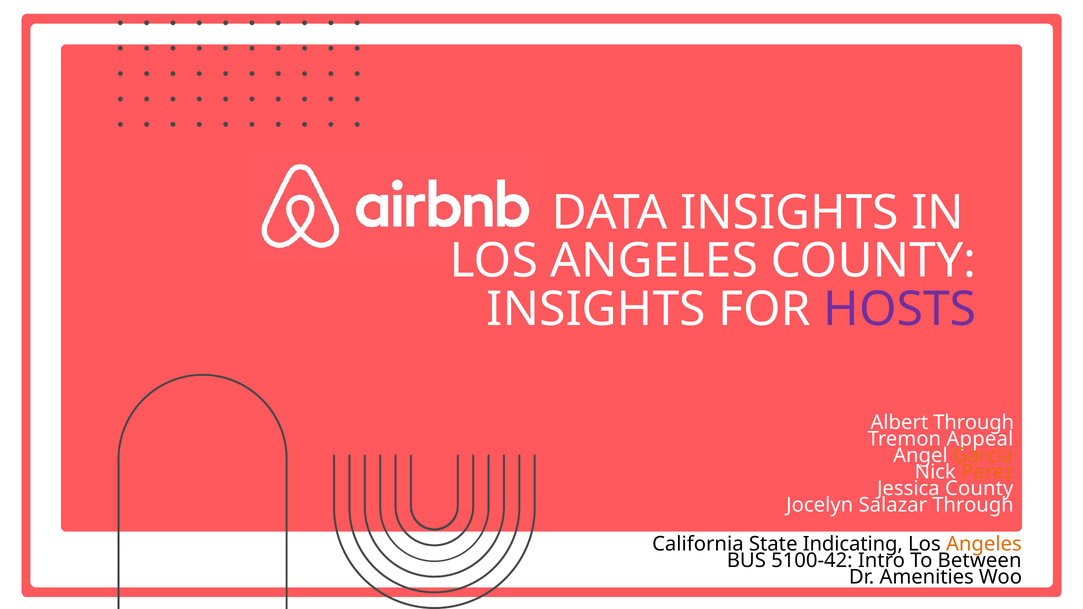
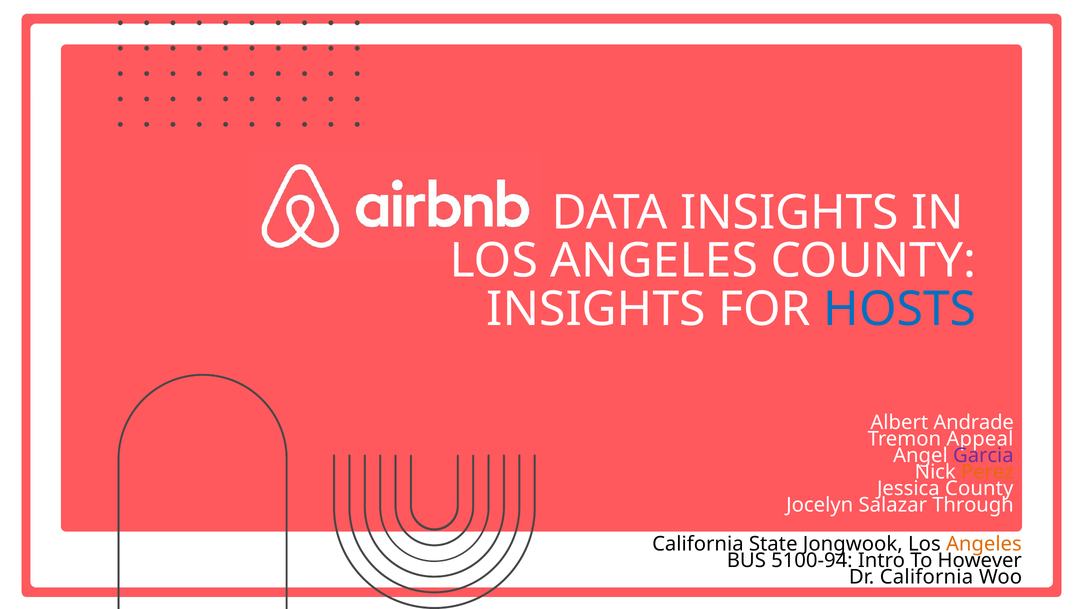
HOSTS colour: purple -> blue
Albert Through: Through -> Andrade
Garcia colour: orange -> purple
Indicating: Indicating -> Jongwook
5100-42: 5100-42 -> 5100-94
Between: Between -> However
Dr Amenities: Amenities -> California
